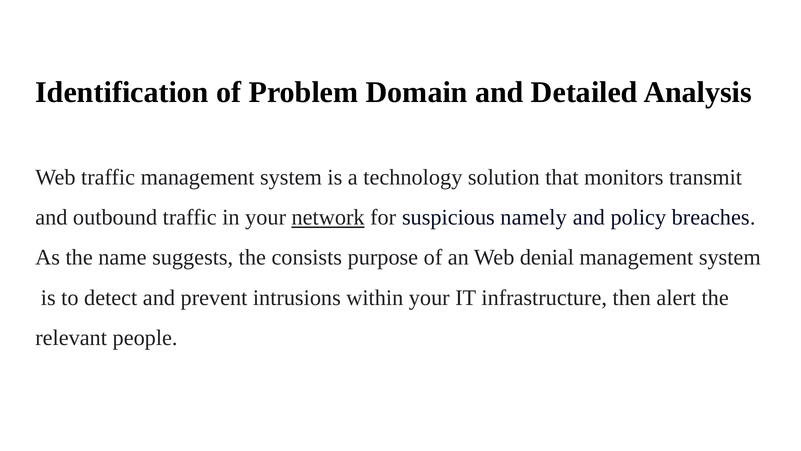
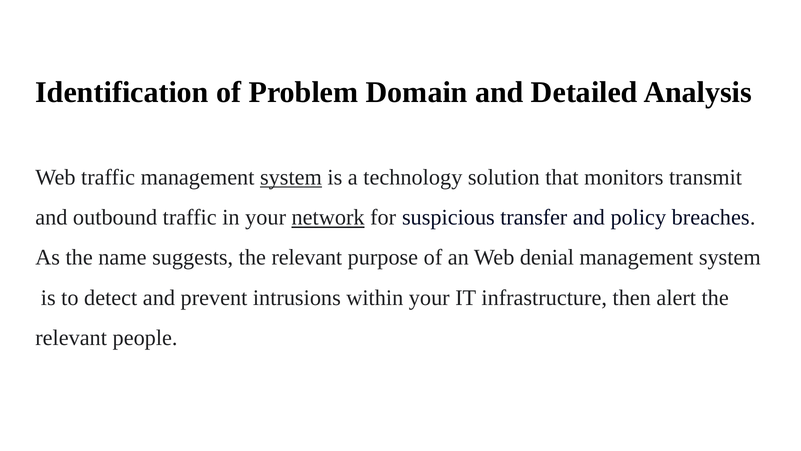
system at (291, 177) underline: none -> present
namely: namely -> transfer
suggests the consists: consists -> relevant
